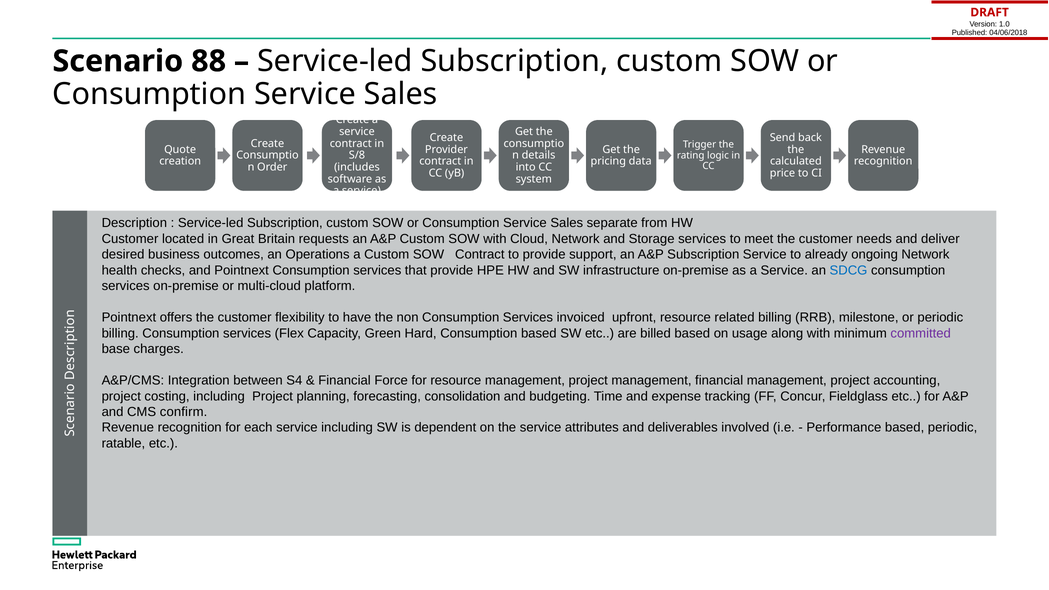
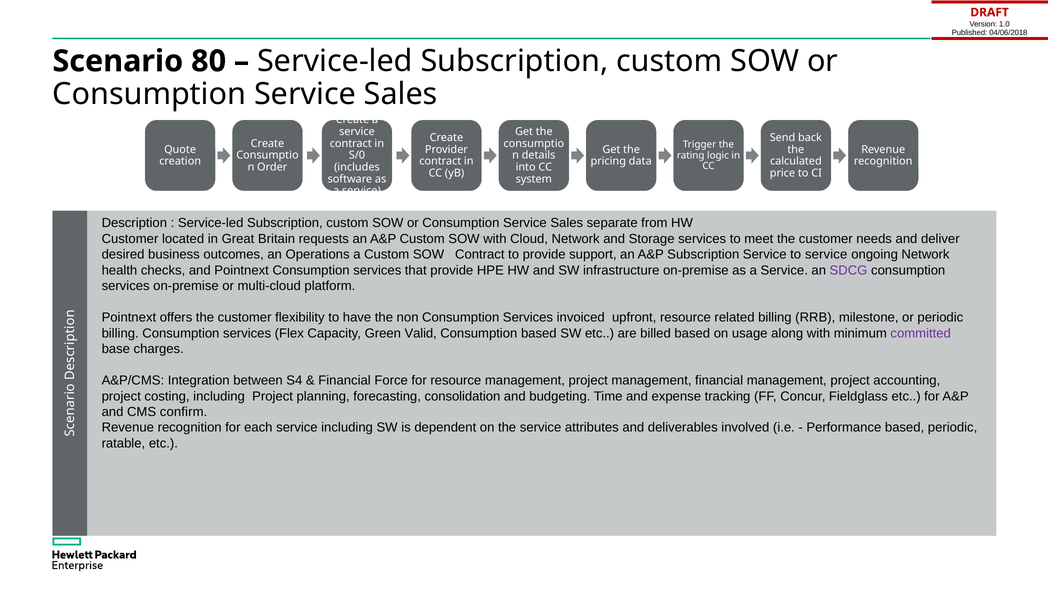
88: 88 -> 80
S/8: S/8 -> S/0
to already: already -> service
SDCG colour: blue -> purple
Hard: Hard -> Valid
